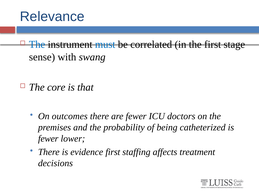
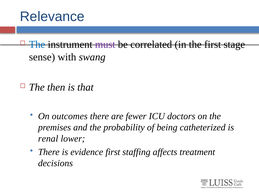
must colour: blue -> purple
core: core -> then
fewer at (48, 138): fewer -> renal
